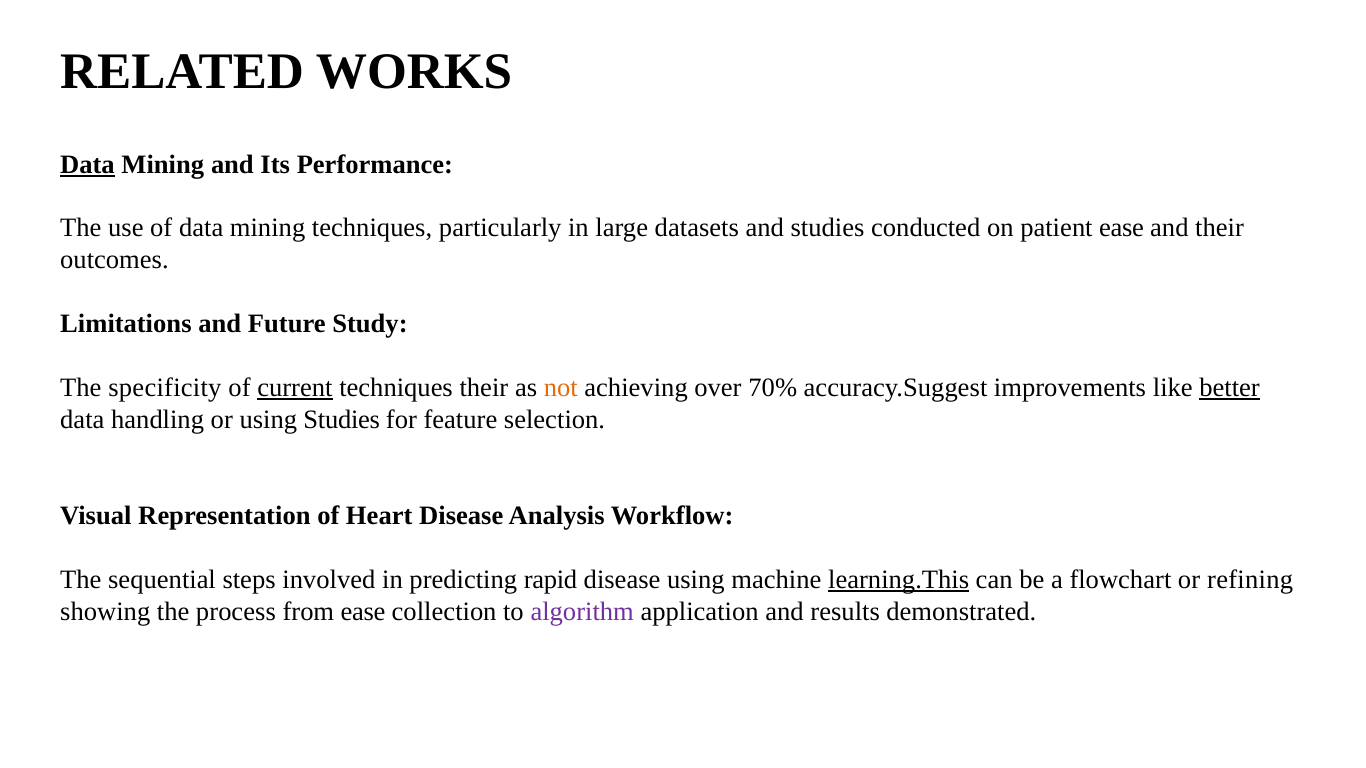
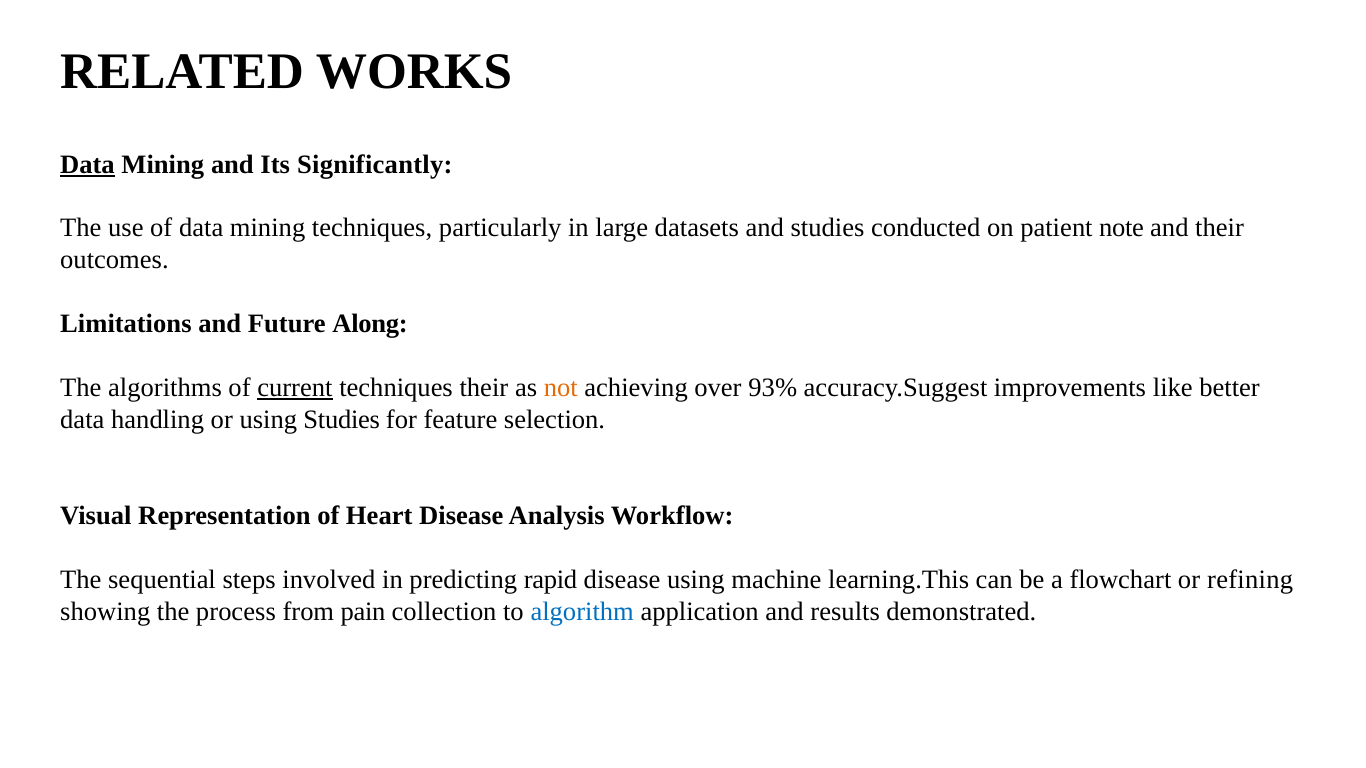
Performance: Performance -> Significantly
patient ease: ease -> note
Study: Study -> Along
specificity: specificity -> algorithms
70%: 70% -> 93%
better underline: present -> none
learning.This underline: present -> none
from ease: ease -> pain
algorithm colour: purple -> blue
